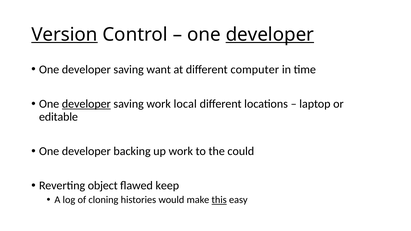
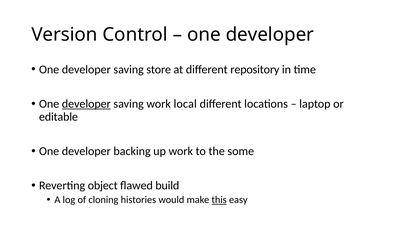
Version underline: present -> none
developer at (270, 35) underline: present -> none
want: want -> store
computer: computer -> repository
could: could -> some
keep: keep -> build
